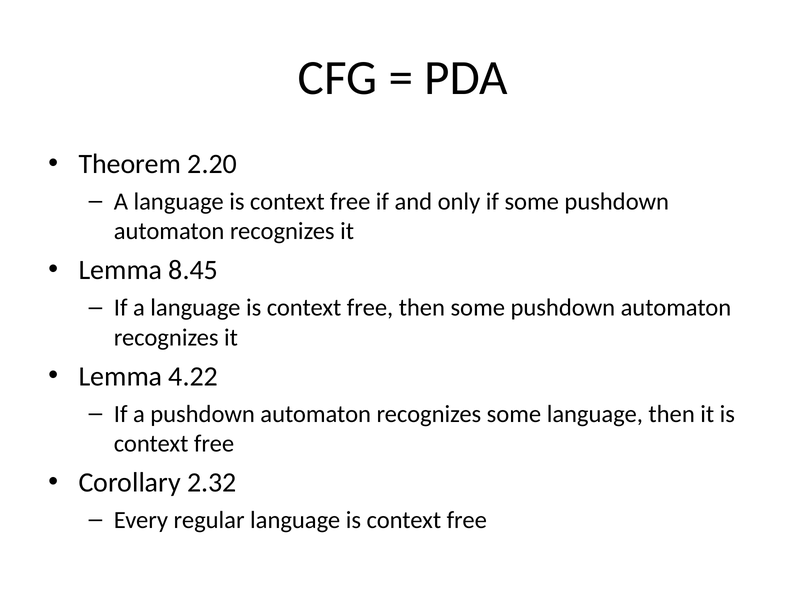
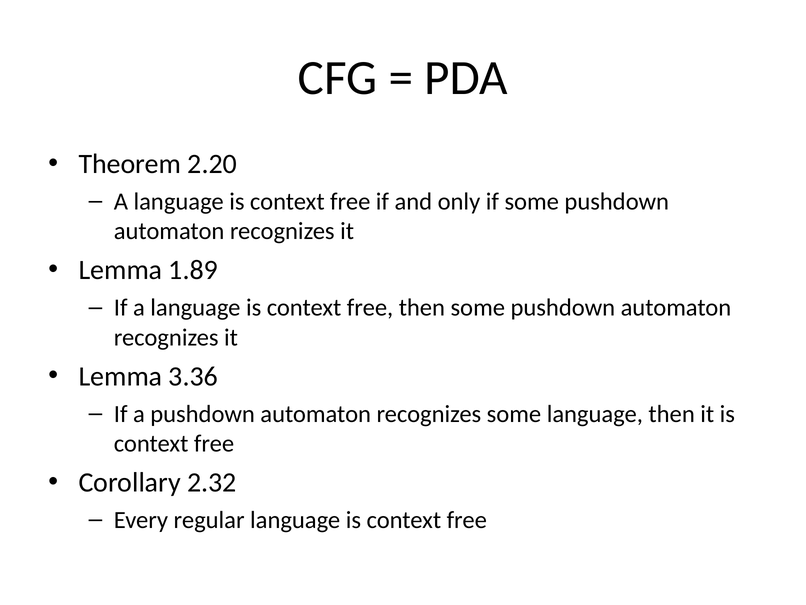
8.45: 8.45 -> 1.89
4.22: 4.22 -> 3.36
